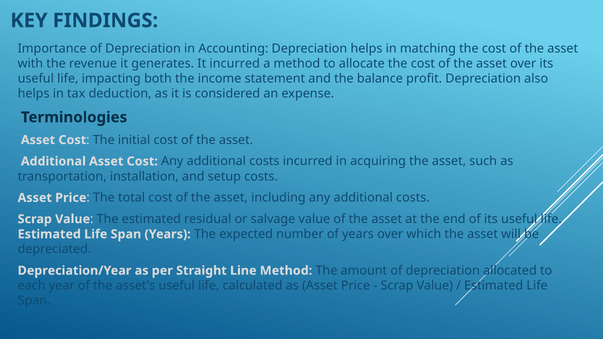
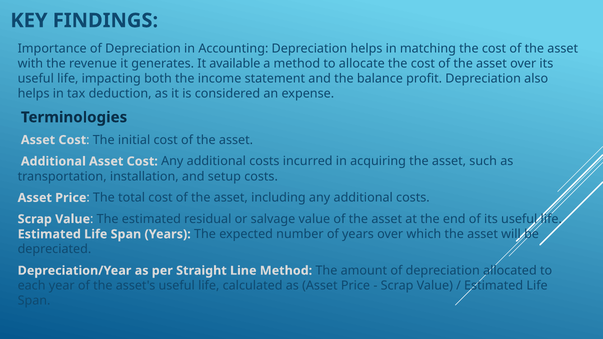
It incurred: incurred -> available
